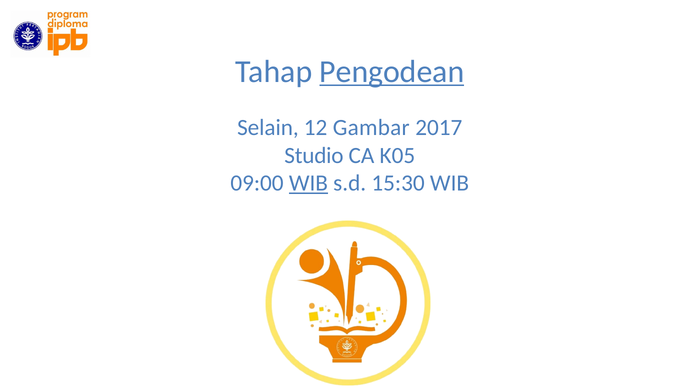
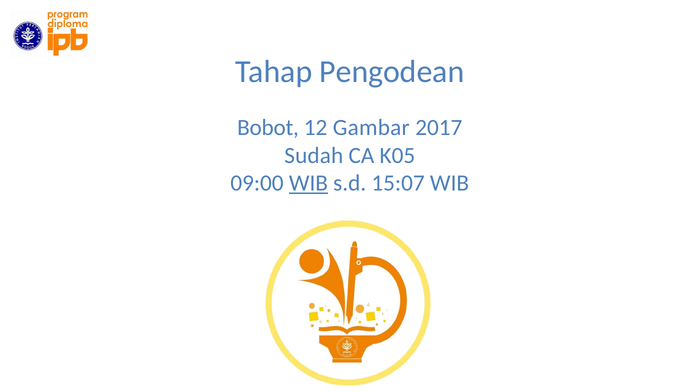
Pengodean underline: present -> none
Selain: Selain -> Bobot
Studio: Studio -> Sudah
15:30: 15:30 -> 15:07
